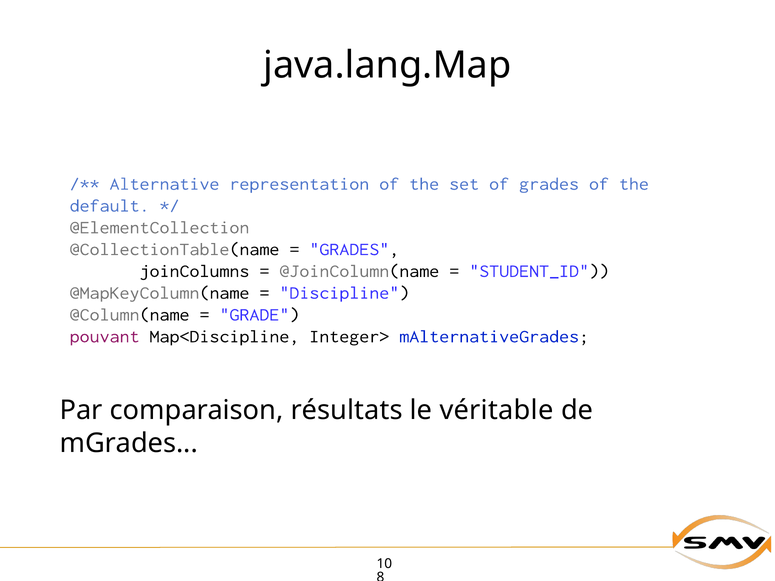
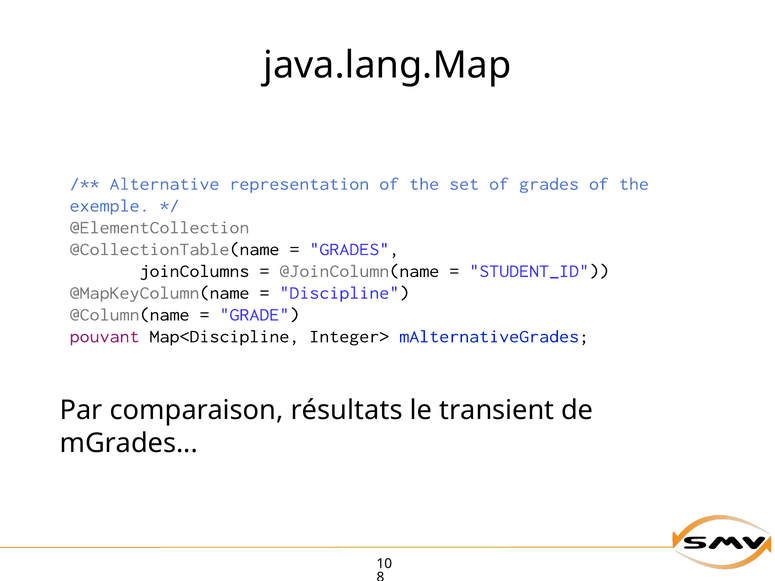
default: default -> exemple
véritable: véritable -> transient
